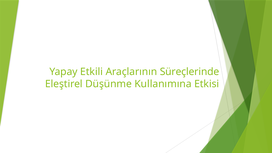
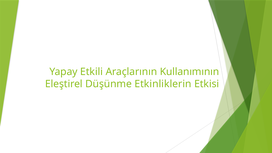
Süreçlerinde: Süreçlerinde -> Kullanımının
Kullanımına: Kullanımına -> Etkinliklerin
